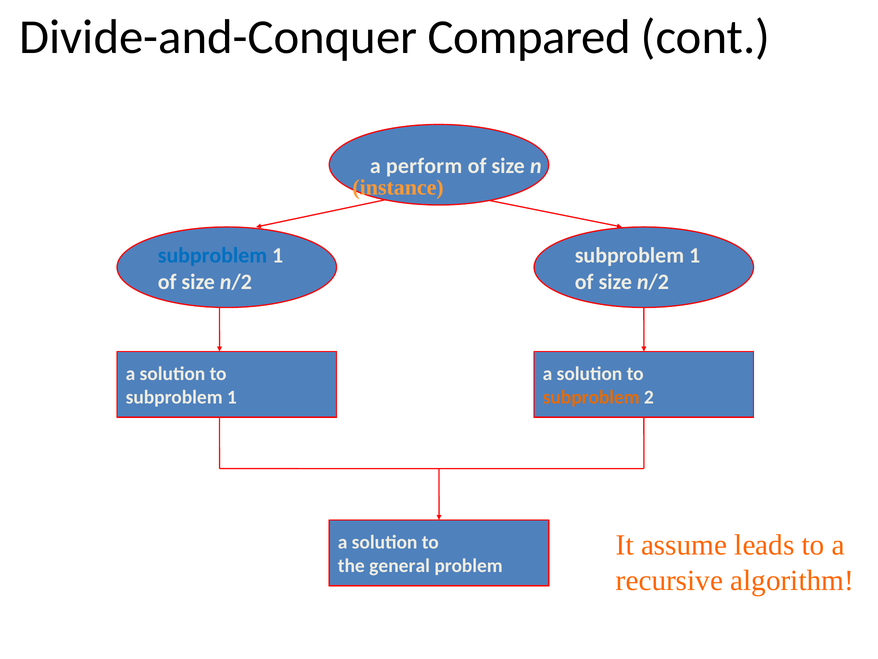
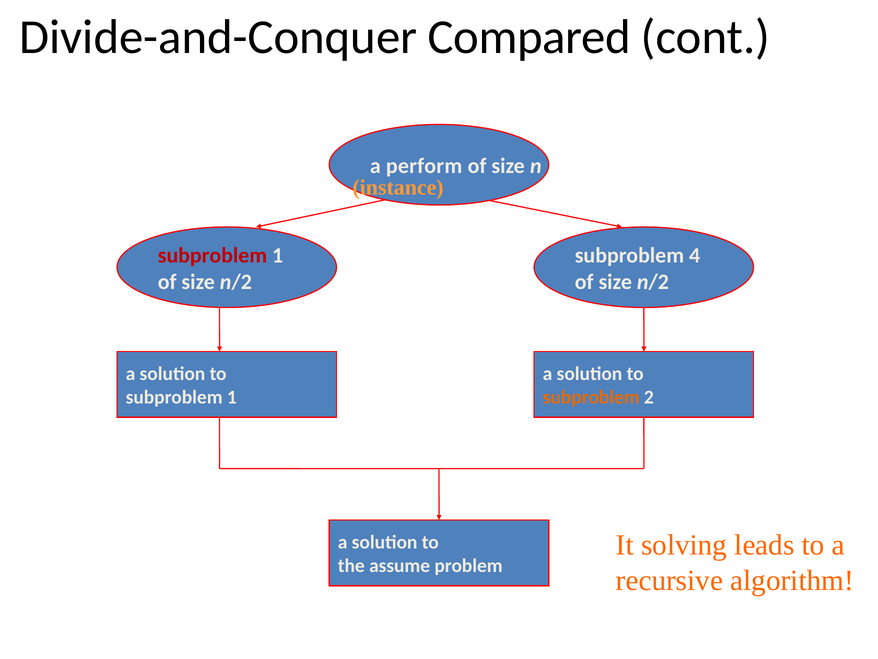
subproblem at (212, 255) colour: blue -> red
1 at (695, 255): 1 -> 4
assume: assume -> solving
general: general -> assume
